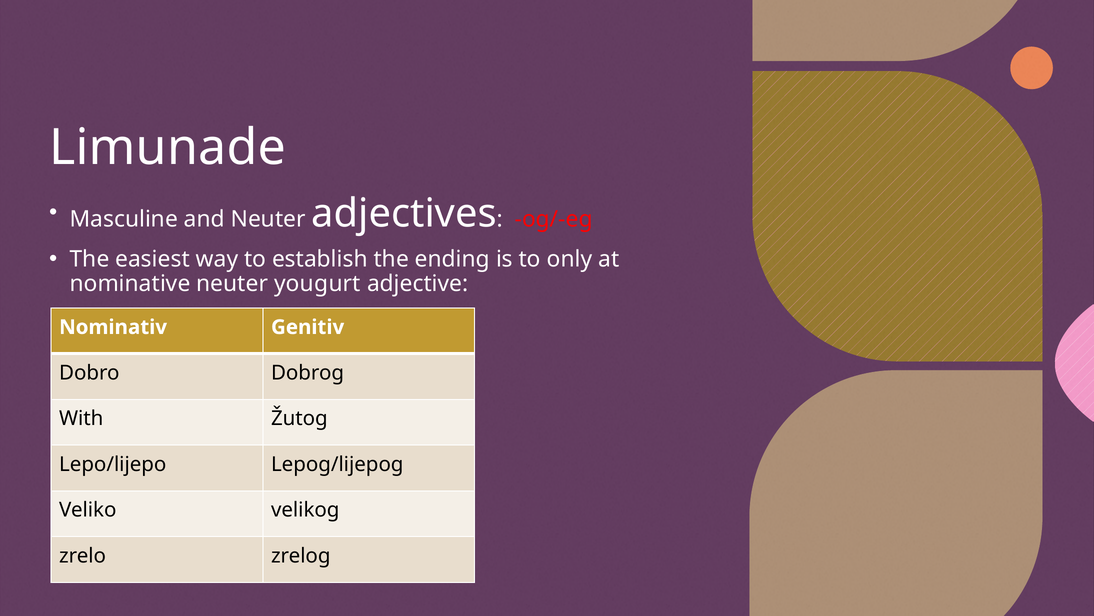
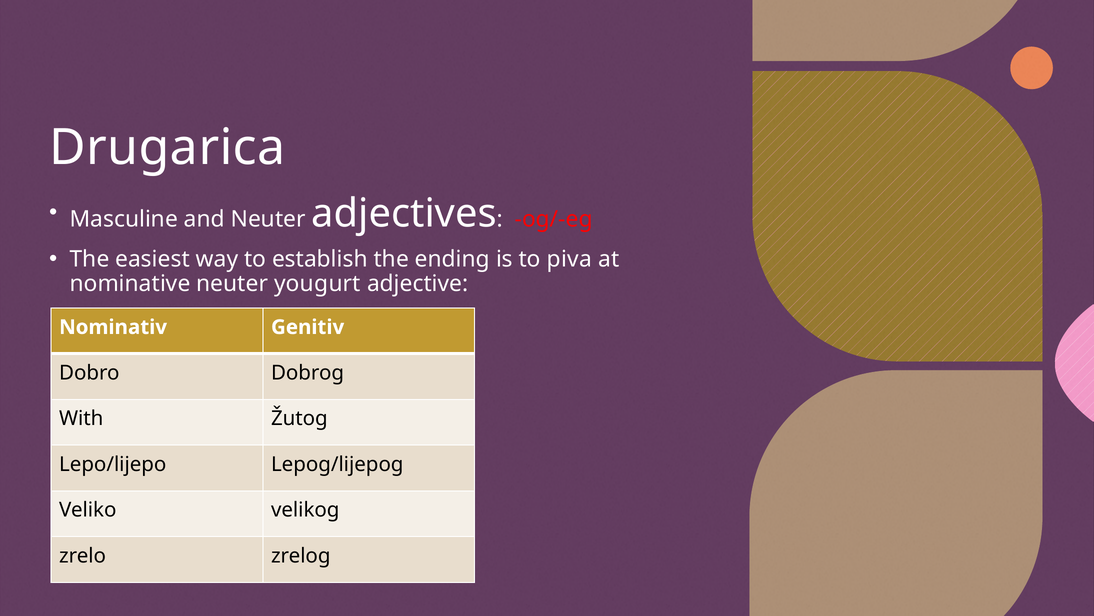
Limunade: Limunade -> Drugarica
only: only -> piva
